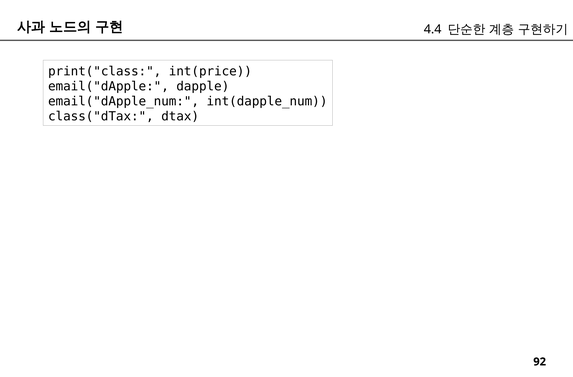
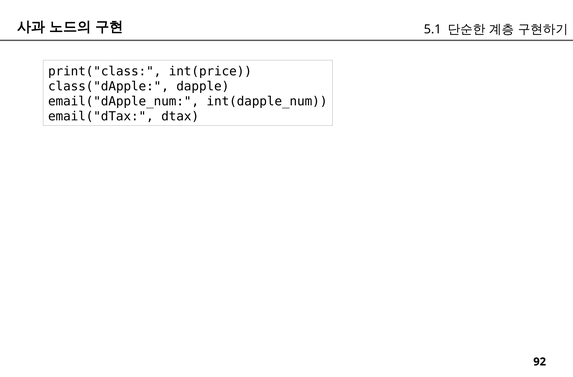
4.4: 4.4 -> 5.1
email("dApple: email("dApple -> class("dApple
class("dTax: class("dTax -> email("dTax
